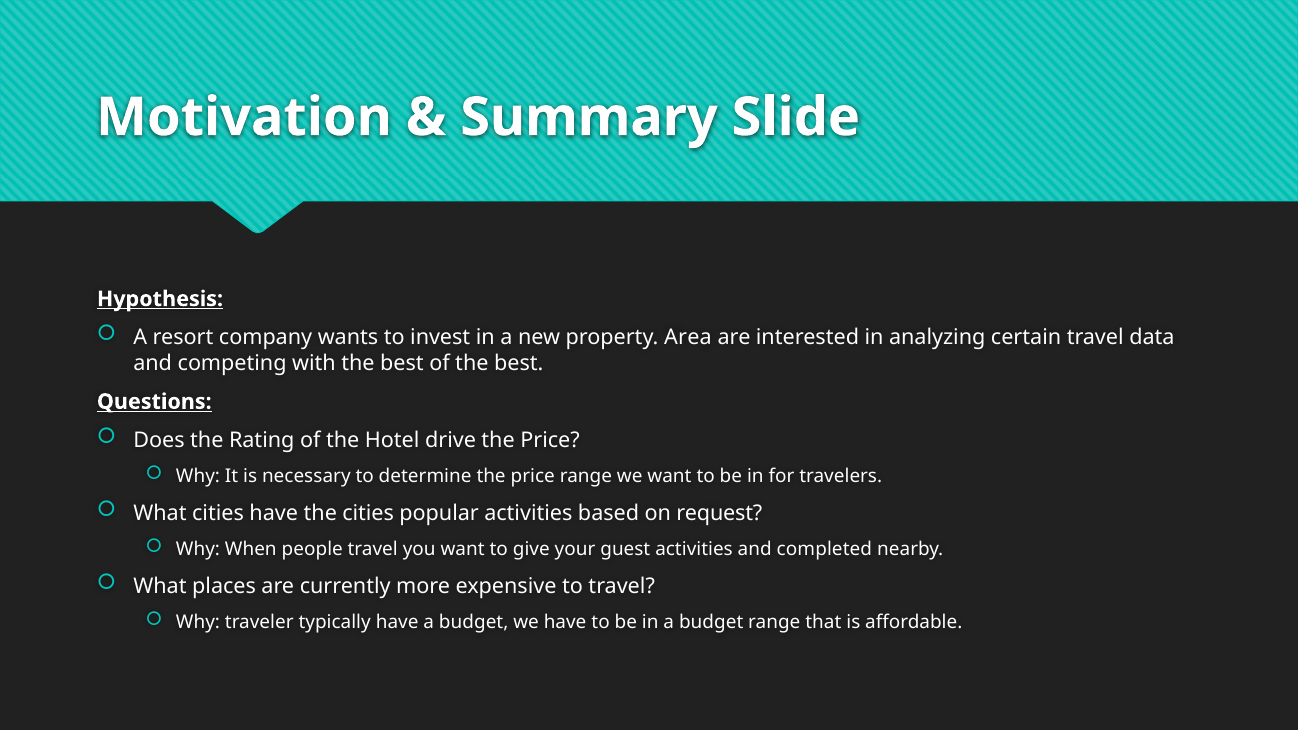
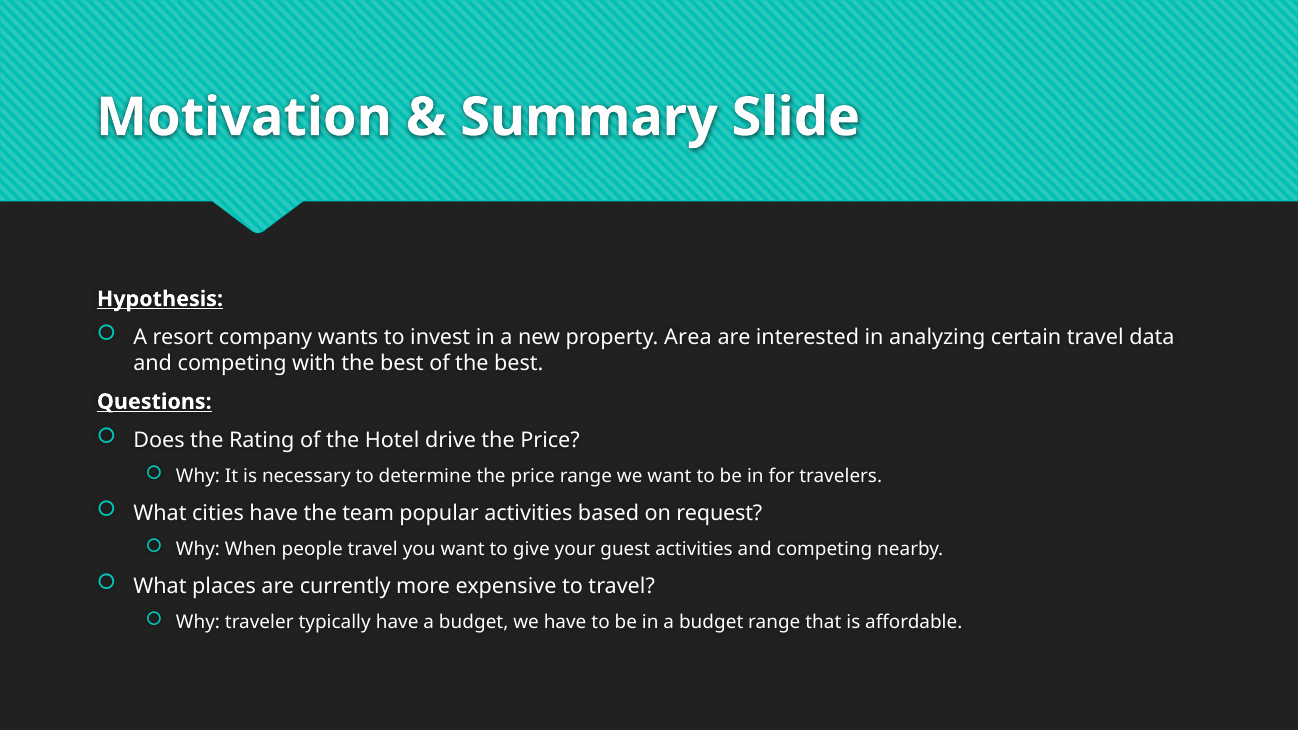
the cities: cities -> team
activities and completed: completed -> competing
